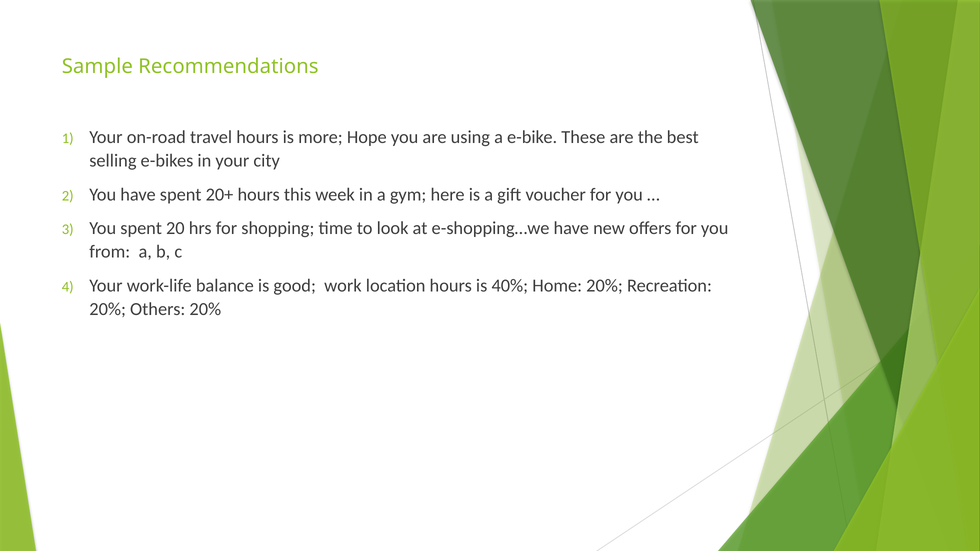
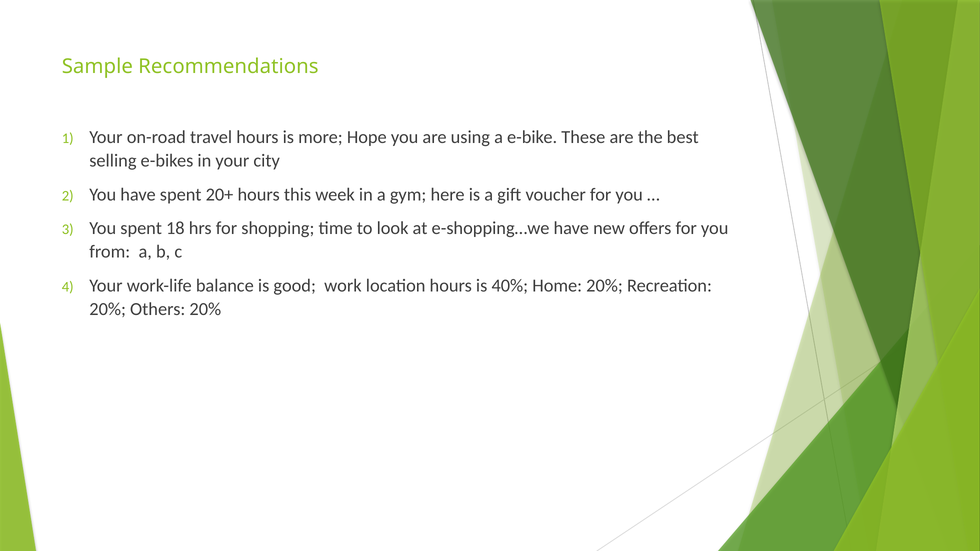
20: 20 -> 18
